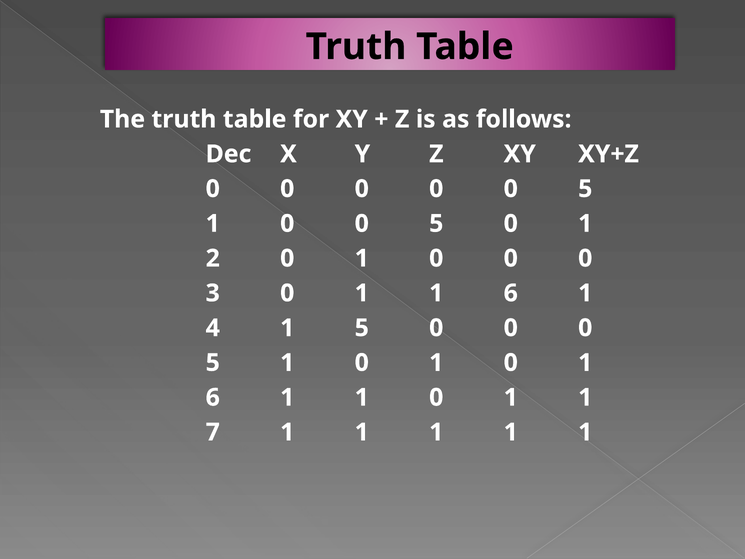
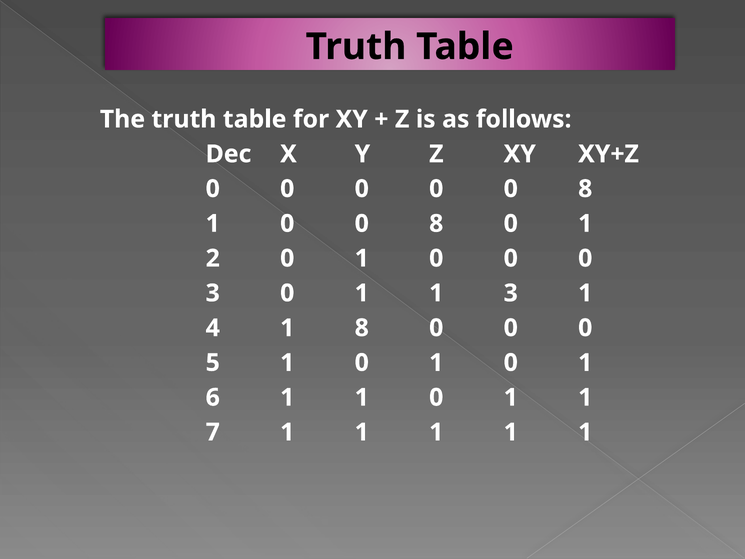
5 at (585, 189): 5 -> 8
1 0 0 5: 5 -> 8
1 1 6: 6 -> 3
1 5: 5 -> 8
